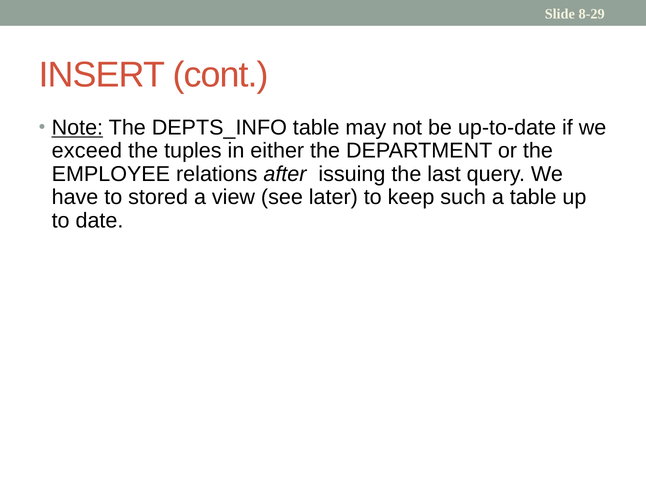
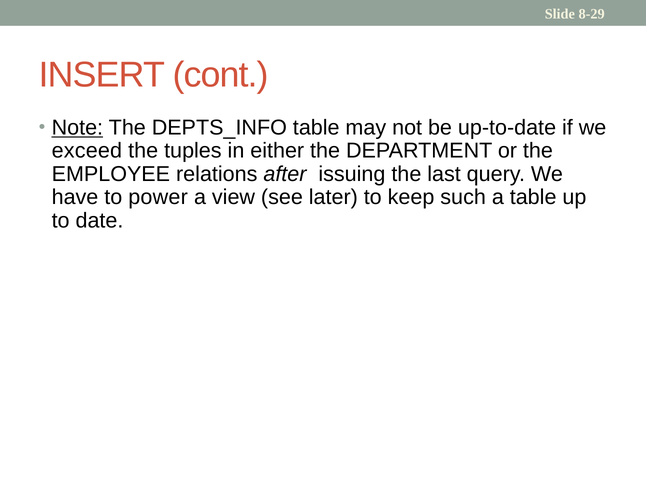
stored: stored -> power
